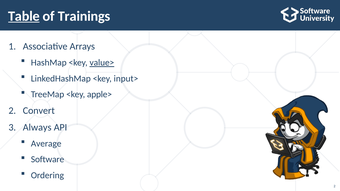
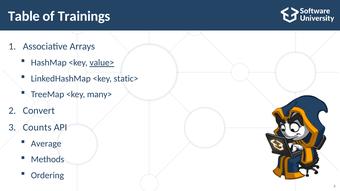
Table underline: present -> none
input>: input> -> static>
apple>: apple> -> many>
Always: Always -> Counts
Software: Software -> Methods
